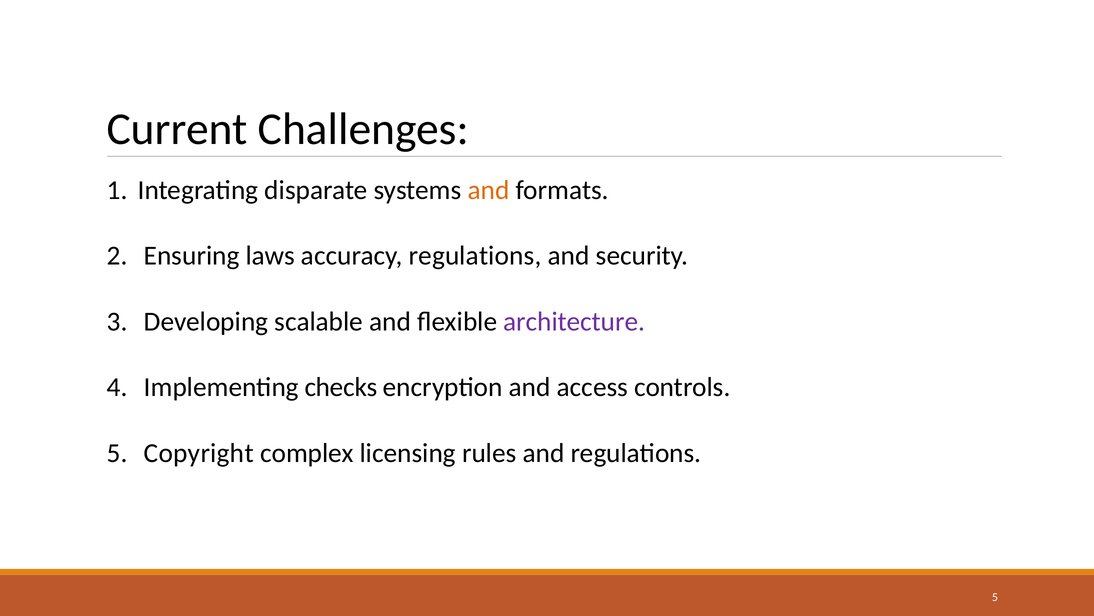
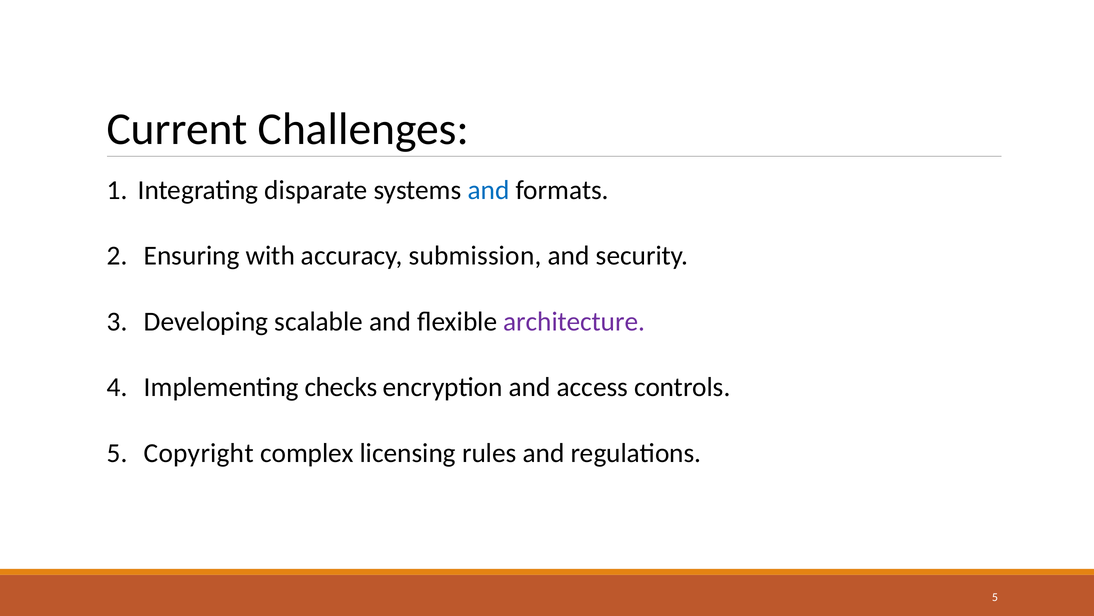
and at (488, 190) colour: orange -> blue
laws: laws -> with
accuracy regulations: regulations -> submission
